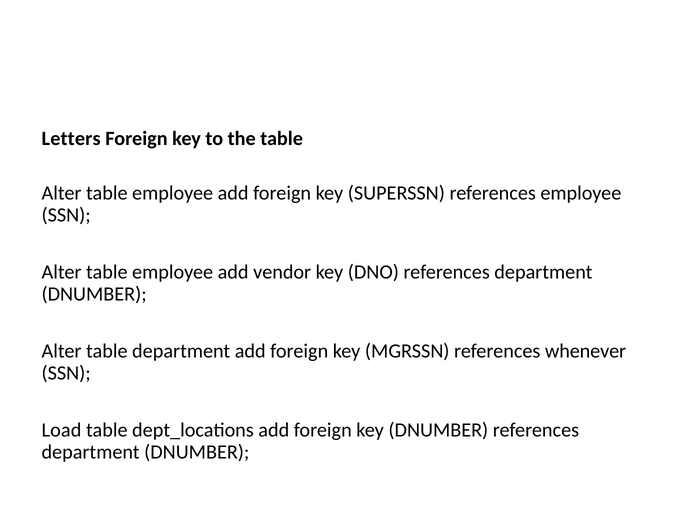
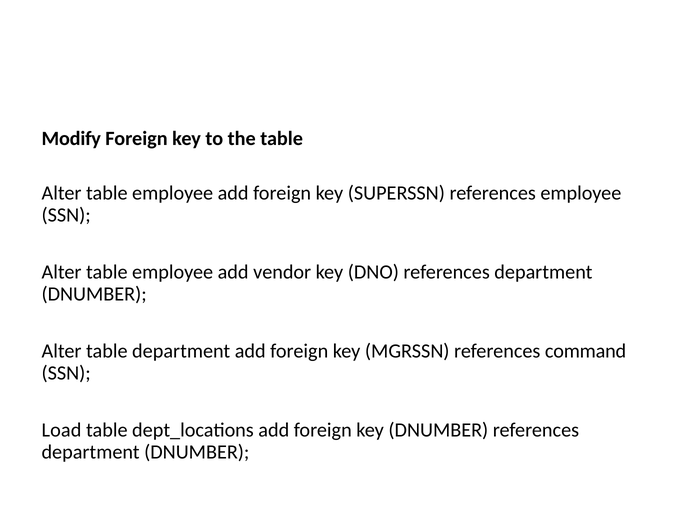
Letters: Letters -> Modify
whenever: whenever -> command
